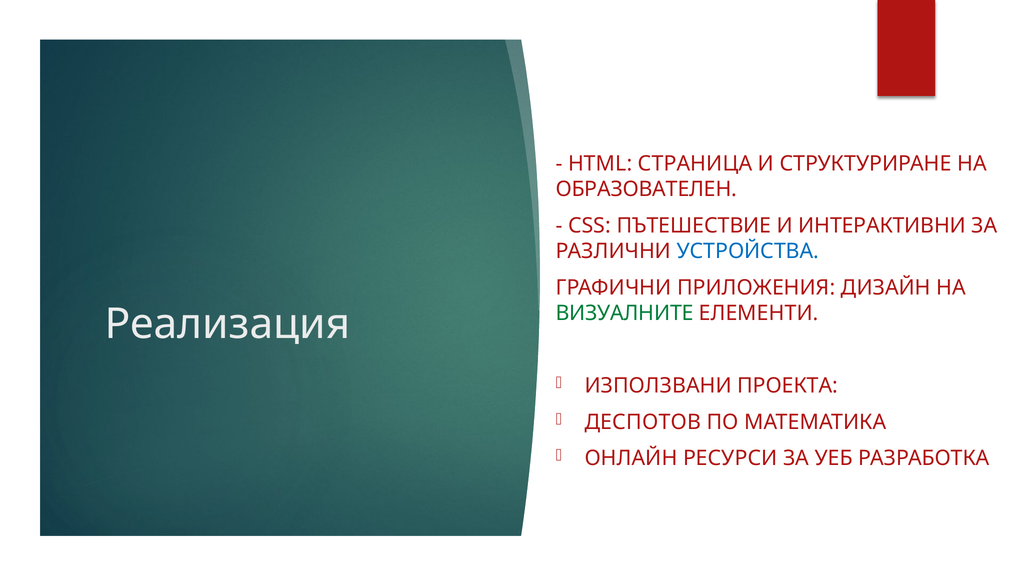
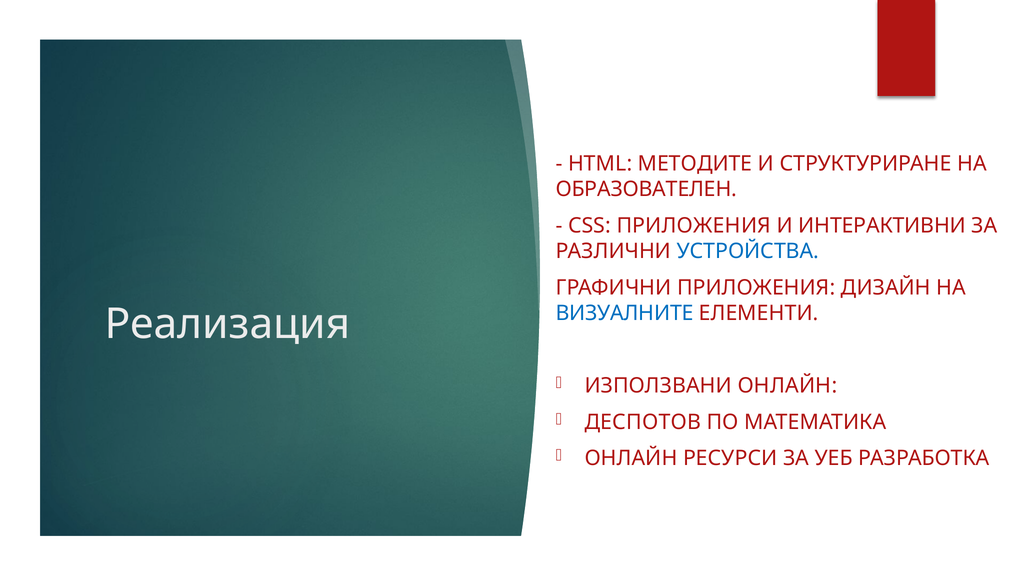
СТРАНИЦА: СТРАНИЦА -> МЕТОДИТЕ
CSS ПЪТЕШЕСТВИЕ: ПЪТЕШЕСТВИЕ -> ПРИЛОЖЕНИЯ
ВИЗУАЛНИТЕ colour: green -> blue
ИЗПОЛЗВАНИ ПРОЕКТА: ПРОЕКТА -> ОНЛАЙН
